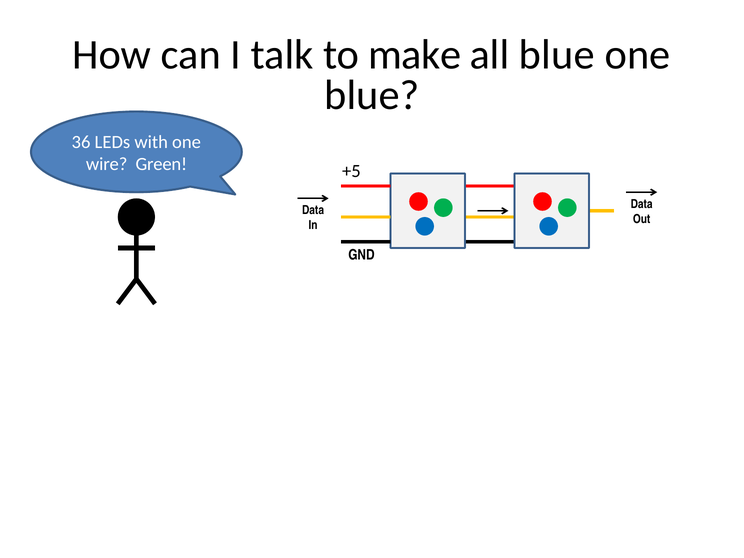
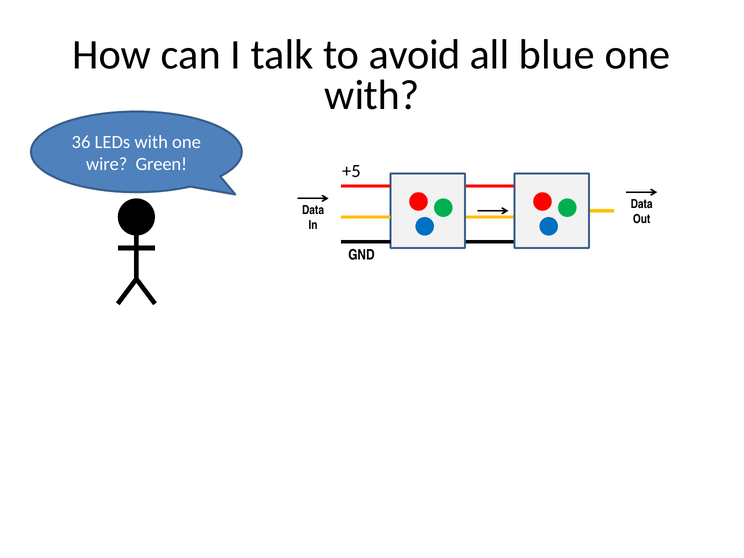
make: make -> avoid
blue at (372, 96): blue -> with
